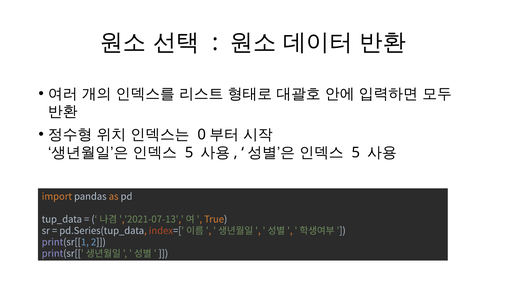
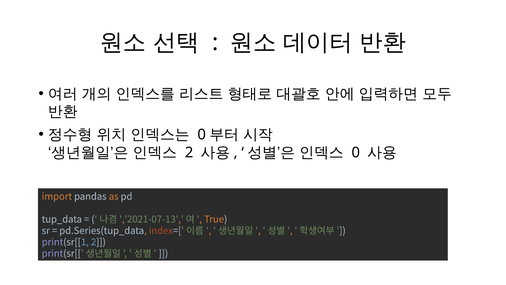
5 at (189, 152): 5 -> 2
5 at (356, 152): 5 -> 0
